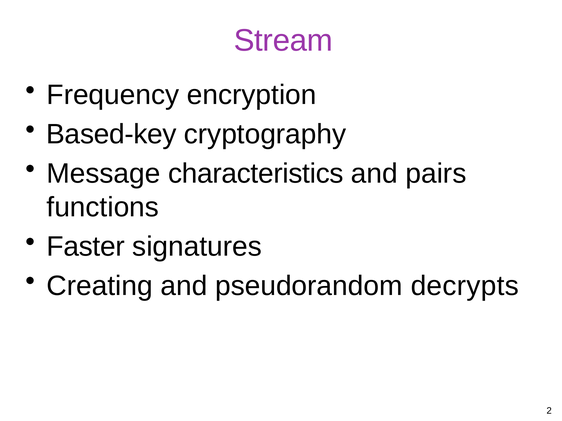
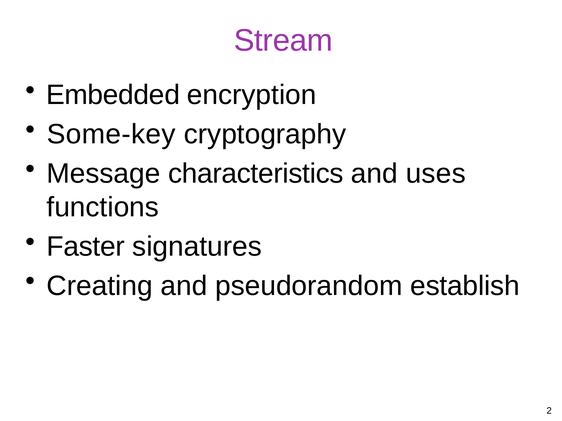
Frequency: Frequency -> Embedded
Based-key: Based-key -> Some-key
pairs: pairs -> uses
decrypts: decrypts -> establish
